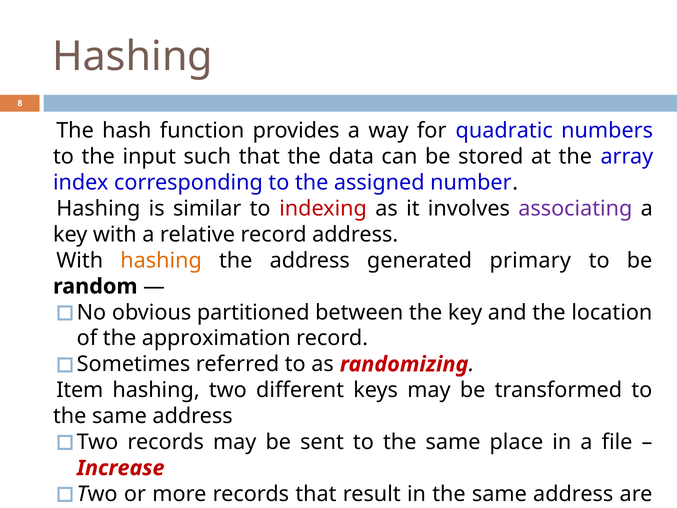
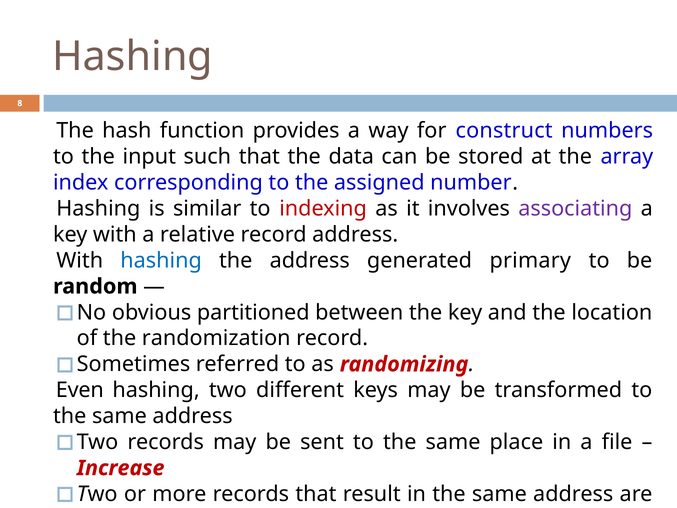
quadratic: quadratic -> construct
hashing at (161, 260) colour: orange -> blue
approximation: approximation -> randomization
Item: Item -> Even
